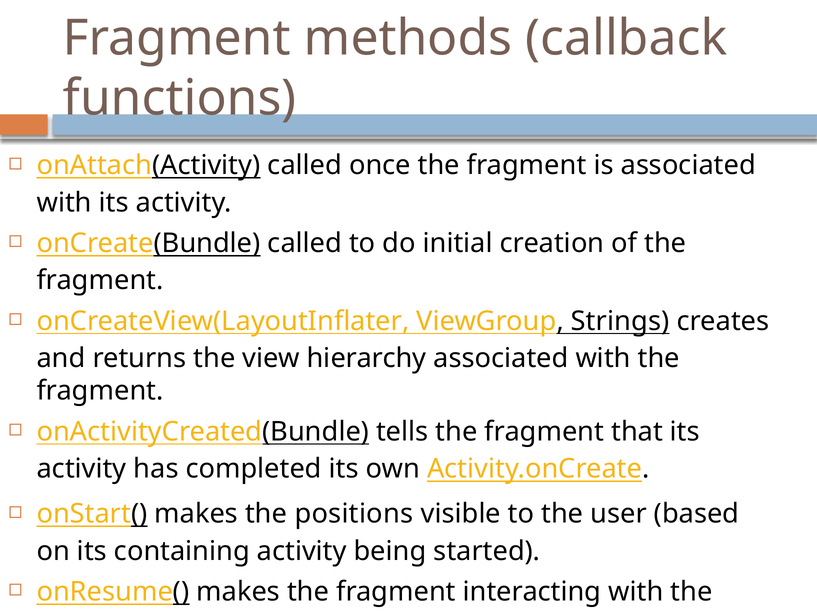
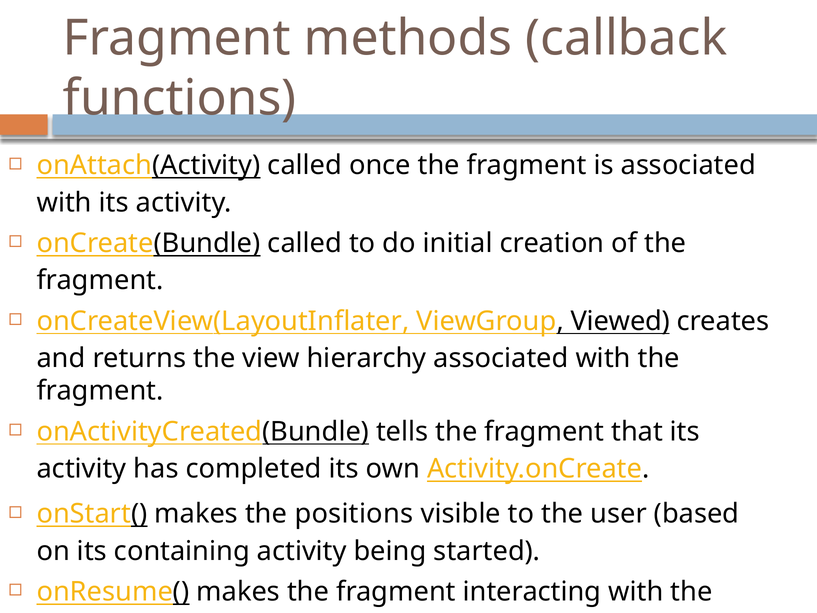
Strings: Strings -> Viewed
